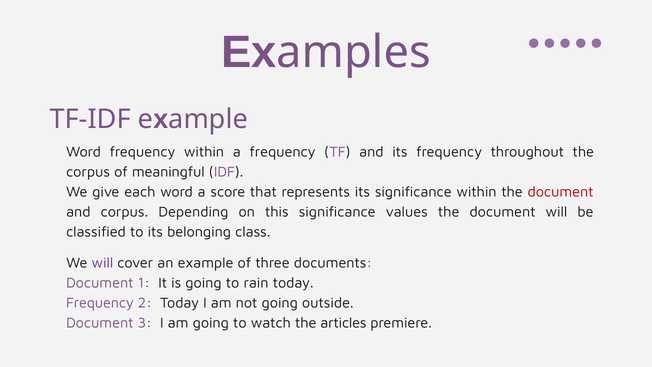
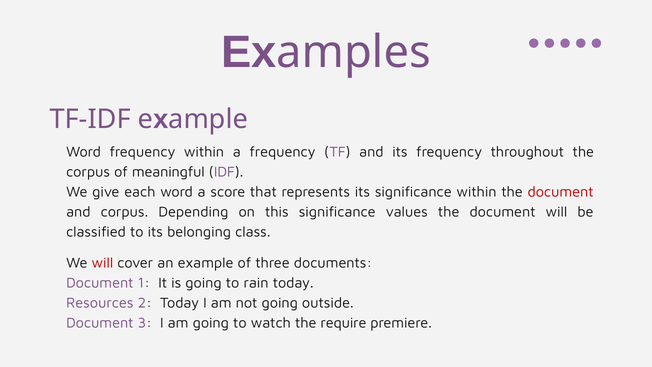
will at (102, 263) colour: purple -> red
Frequency at (100, 303): Frequency -> Resources
articles: articles -> require
